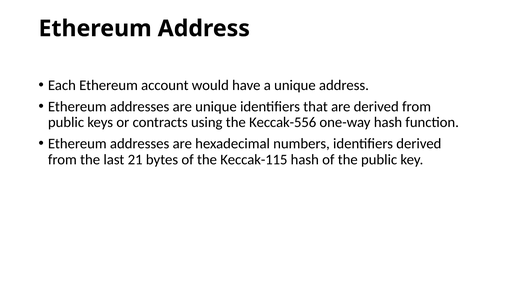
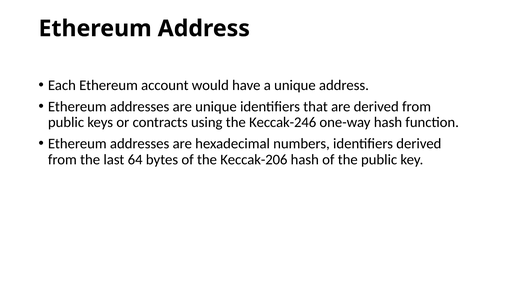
Keccak-556: Keccak-556 -> Keccak-246
21: 21 -> 64
Keccak-115: Keccak-115 -> Keccak-206
